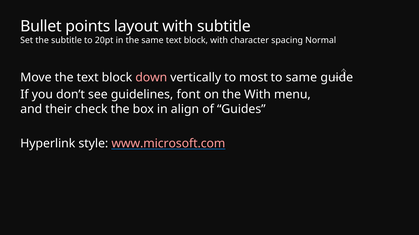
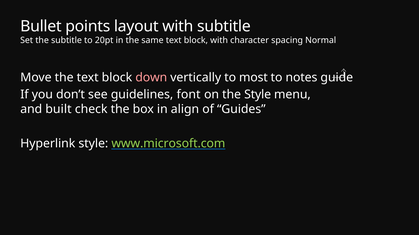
to same: same -> notes
the With: With -> Style
their: their -> built
www.microsoft.com colour: pink -> light green
